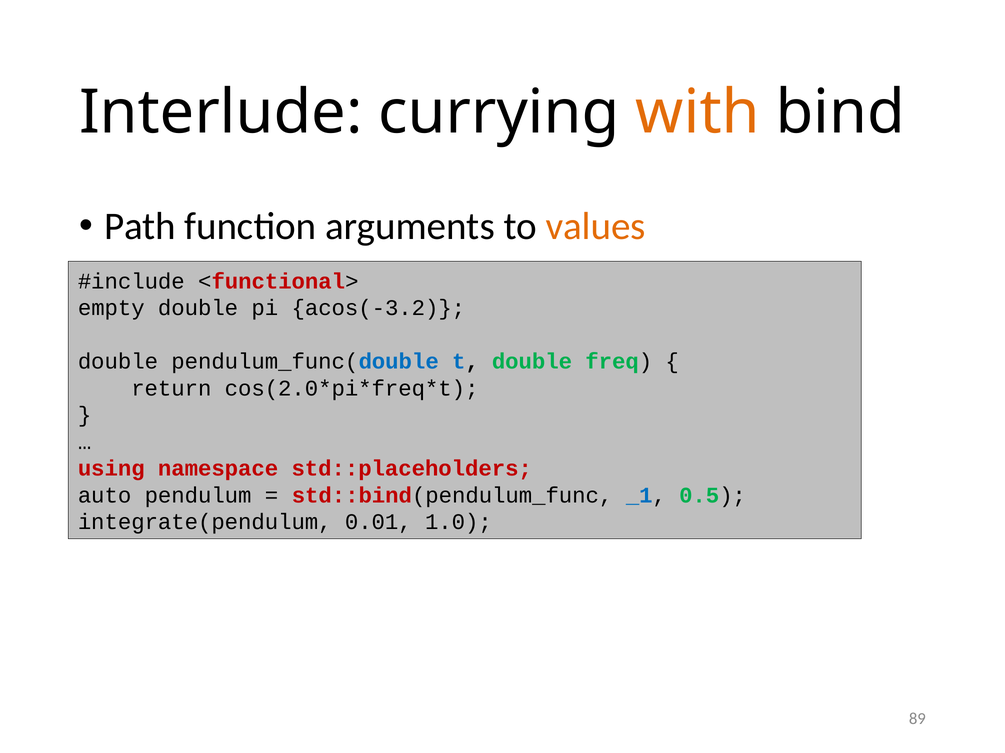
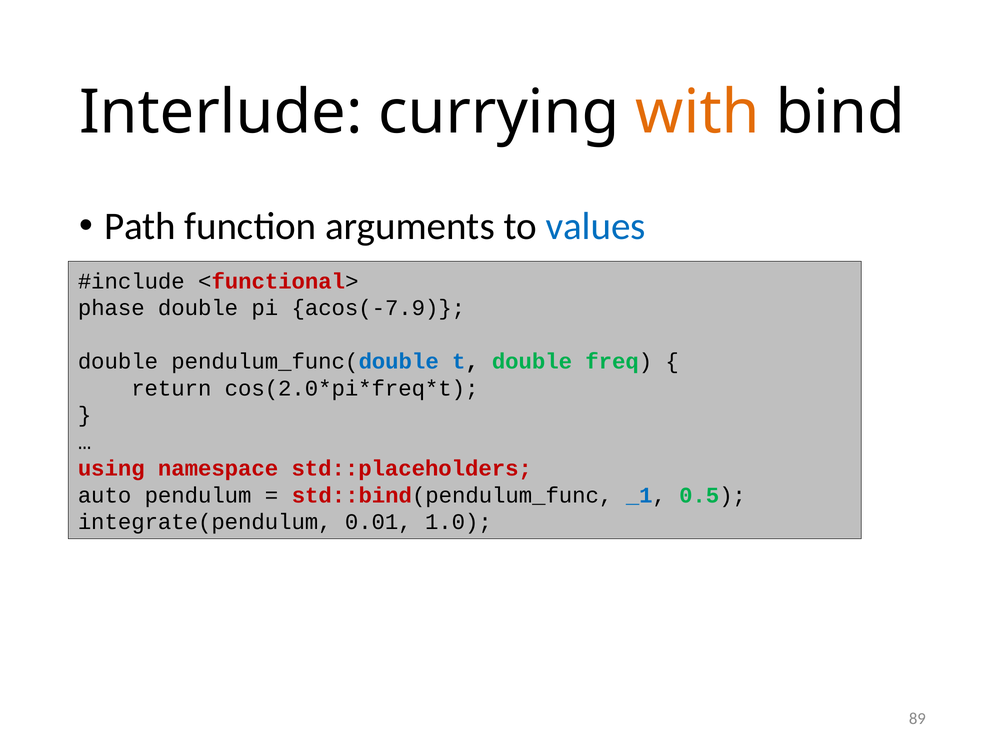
values colour: orange -> blue
empty: empty -> phase
acos(-3.2: acos(-3.2 -> acos(-7.9
